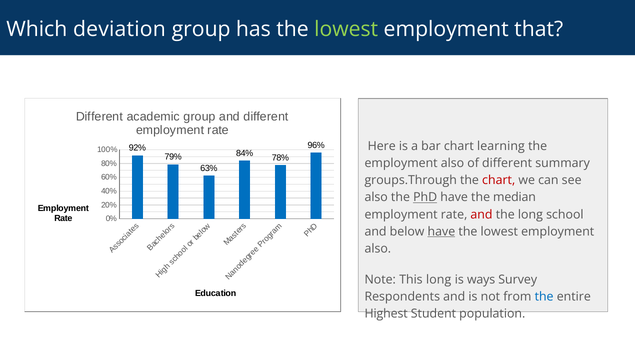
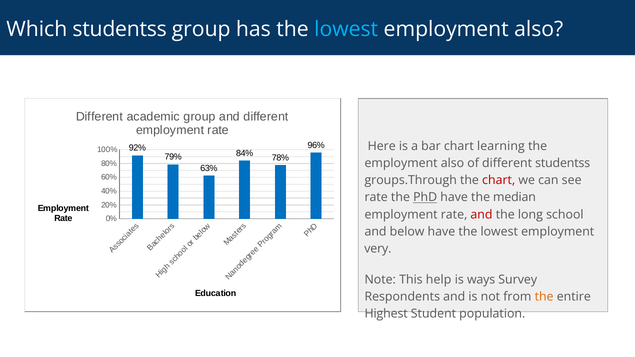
Which deviation: deviation -> studentss
lowest at (346, 29) colour: light green -> light blue
that at (539, 29): that -> also
different summary: summary -> studentss
also at (376, 198): also -> rate
have at (441, 232) underline: present -> none
also at (378, 249): also -> very
This long: long -> help
the at (544, 297) colour: blue -> orange
